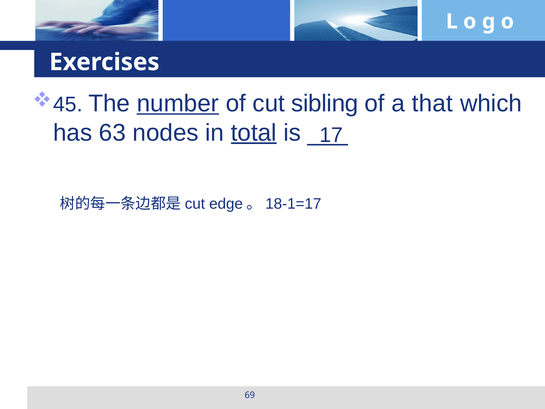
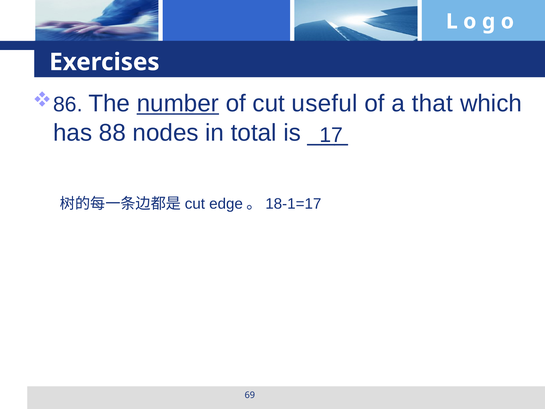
45: 45 -> 86
sibling: sibling -> useful
63: 63 -> 88
total underline: present -> none
